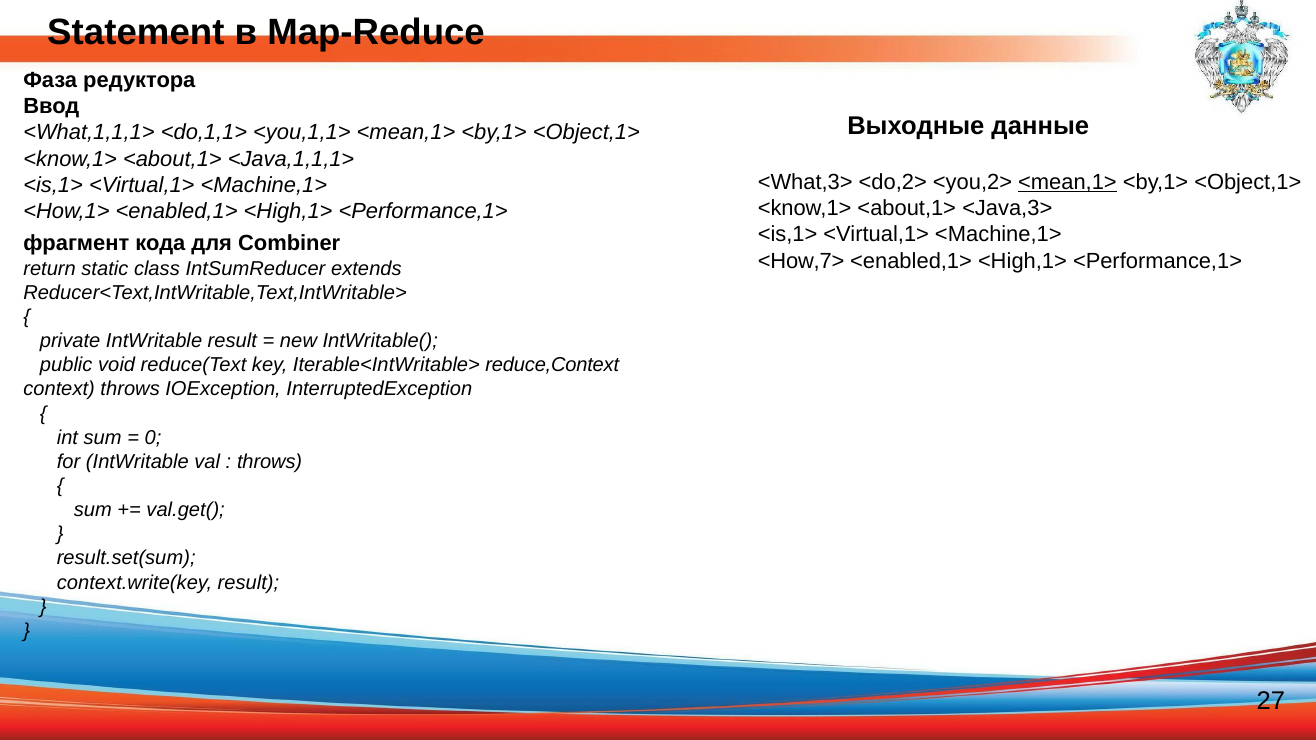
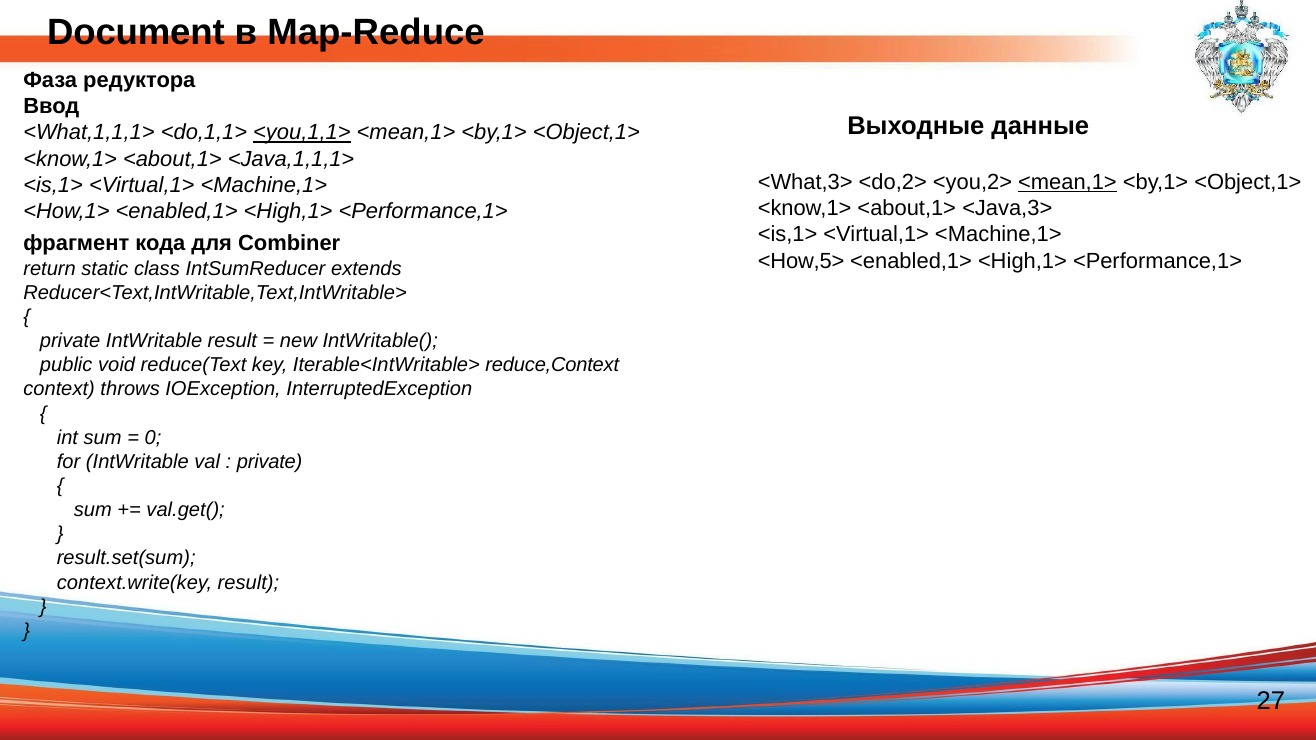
Statement: Statement -> Document
<you,1,1> underline: none -> present
<How,7>: <How,7> -> <How,5>
throws at (270, 462): throws -> private
